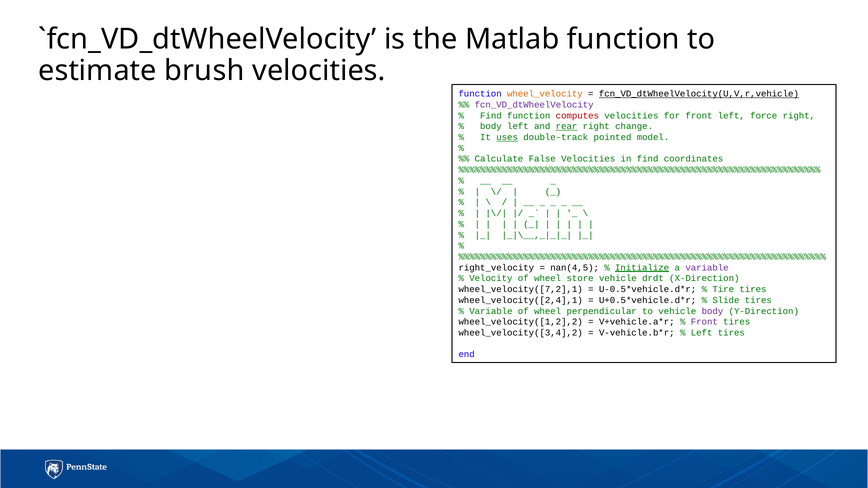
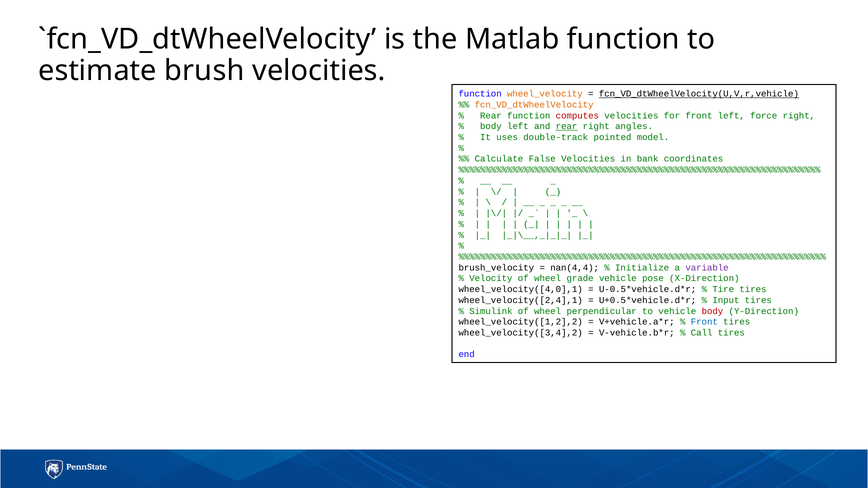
fcn_VD_dtWheelVelocity colour: purple -> orange
Find at (491, 116): Find -> Rear
change: change -> angles
uses underline: present -> none
in find: find -> bank
right_velocity: right_velocity -> brush_velocity
nan(4,5: nan(4,5 -> nan(4,4
Initialize underline: present -> none
store: store -> grade
drdt: drdt -> pose
wheel_velocity([7,2],1: wheel_velocity([7,2],1 -> wheel_velocity([4,0],1
Slide: Slide -> Input
Variable at (491, 311): Variable -> Simulink
body at (712, 311) colour: purple -> red
Front at (704, 322) colour: purple -> blue
Left at (702, 333): Left -> Call
